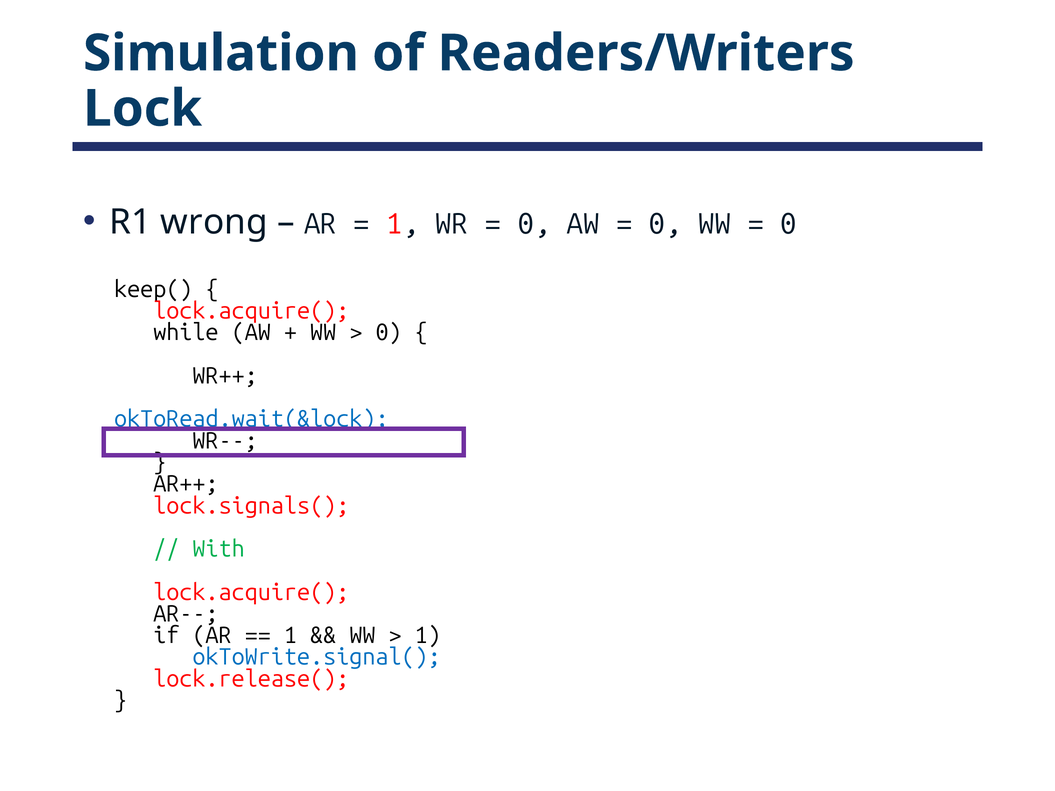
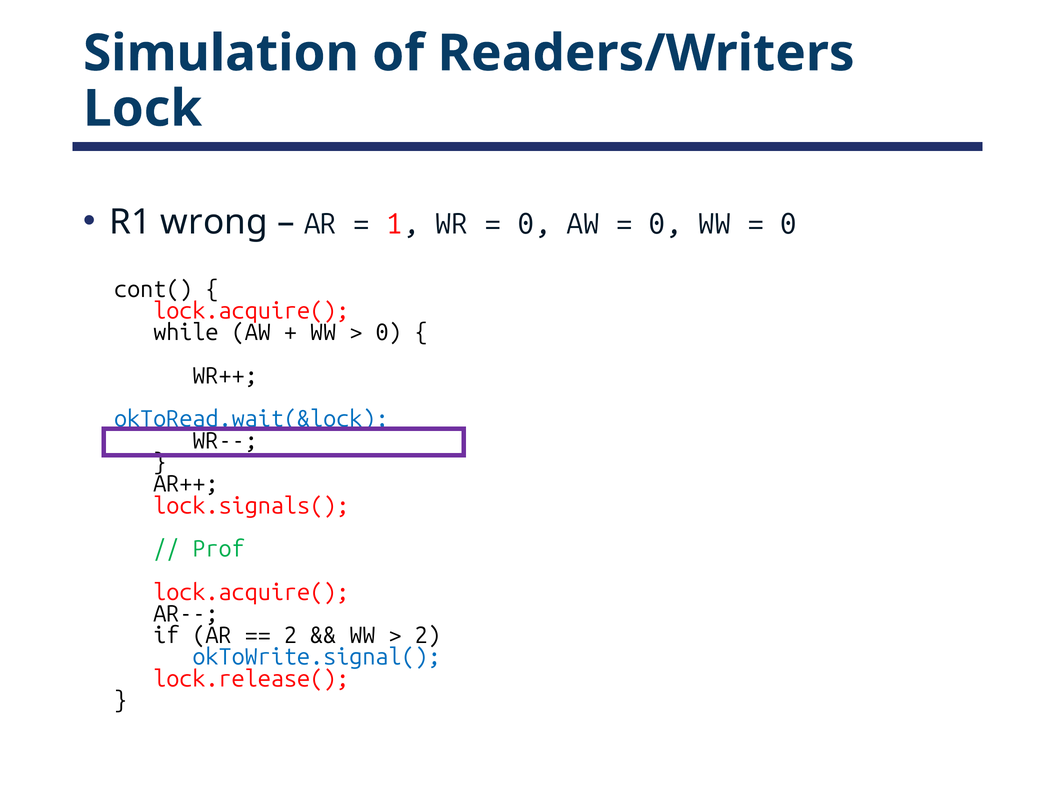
keep(: keep( -> cont(
With: With -> Prof
1 at (290, 636): 1 -> 2
1 at (428, 636): 1 -> 2
